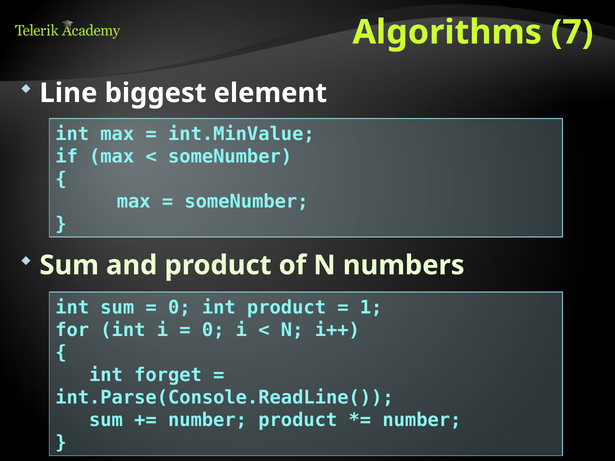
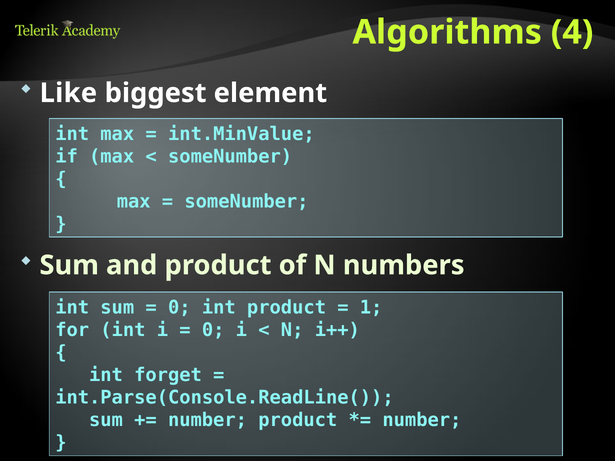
7: 7 -> 4
Line: Line -> Like
